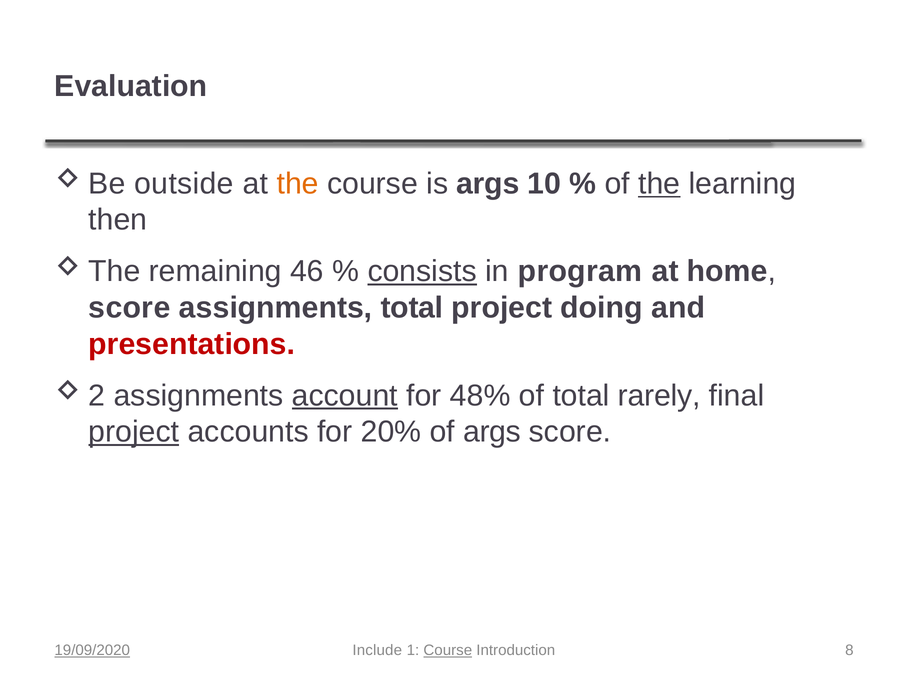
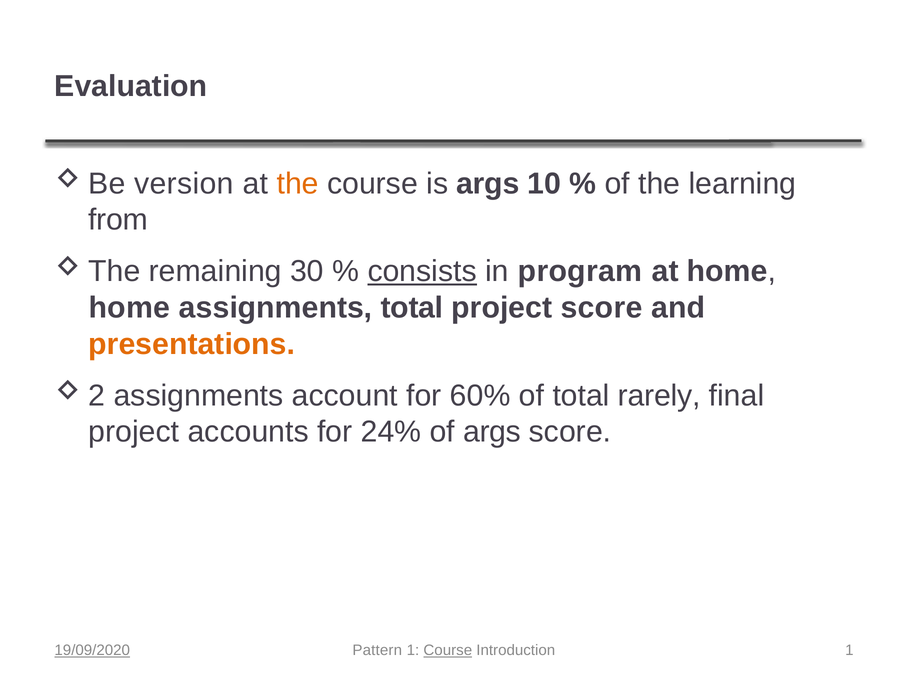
outside: outside -> version
the at (659, 184) underline: present -> none
then: then -> from
46: 46 -> 30
score at (129, 308): score -> home
project doing: doing -> score
presentations colour: red -> orange
account underline: present -> none
48%: 48% -> 60%
project at (134, 432) underline: present -> none
20%: 20% -> 24%
Include: Include -> Pattern
Introduction 8: 8 -> 1
